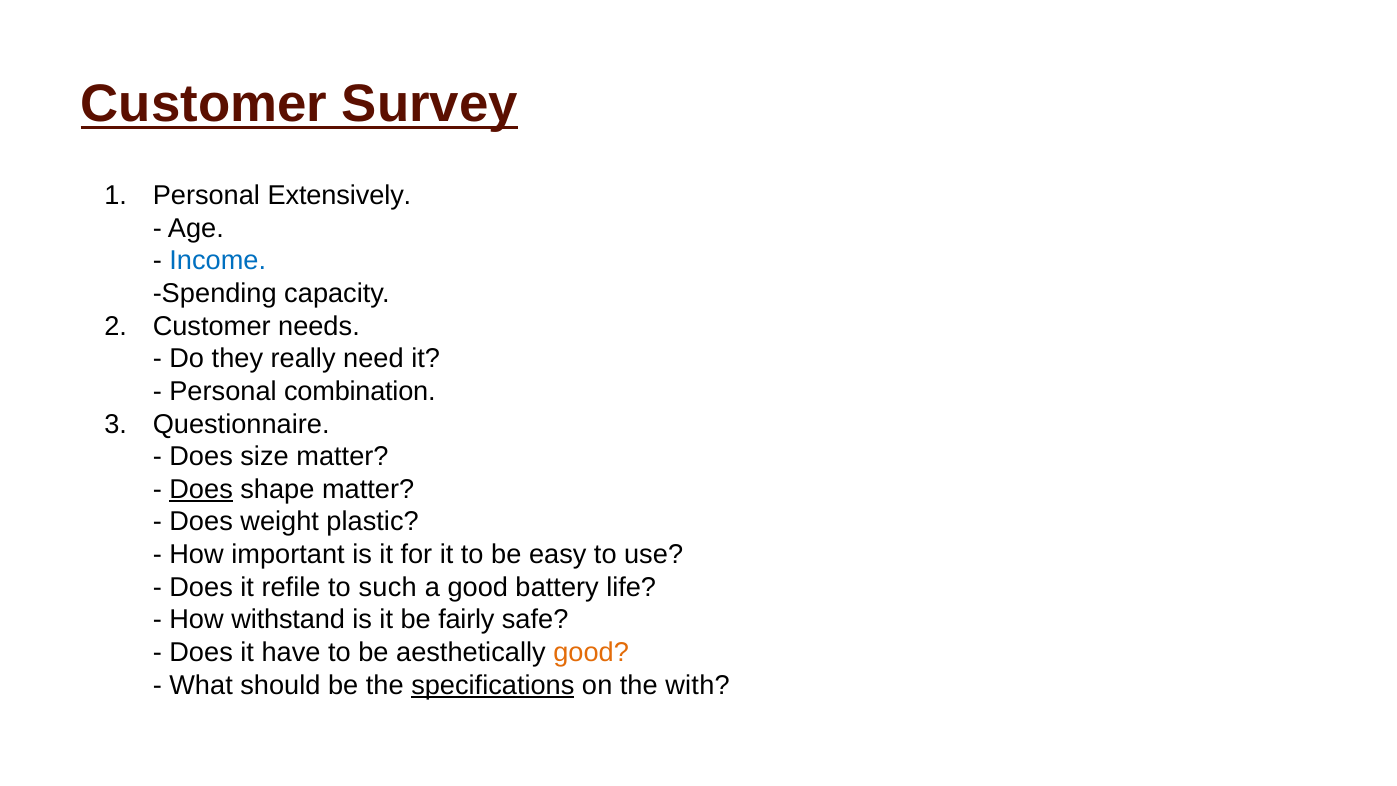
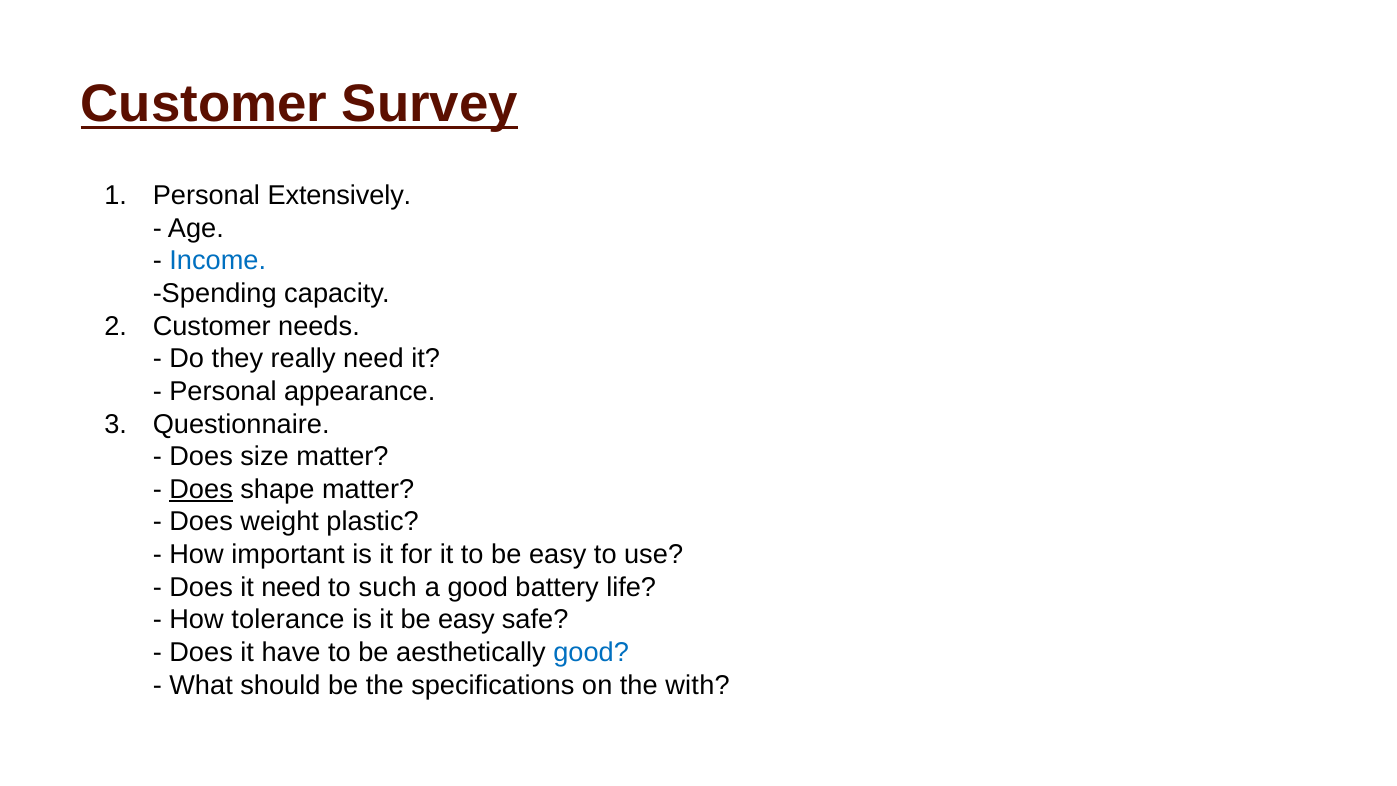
combination: combination -> appearance
it refile: refile -> need
withstand: withstand -> tolerance
it be fairly: fairly -> easy
good at (591, 652) colour: orange -> blue
specifications underline: present -> none
